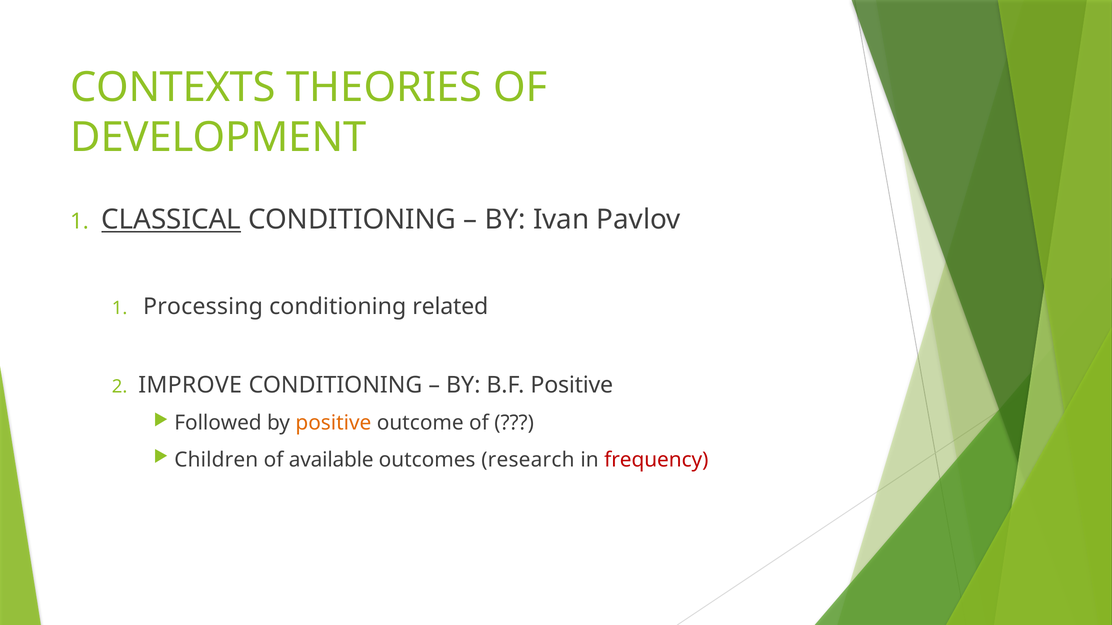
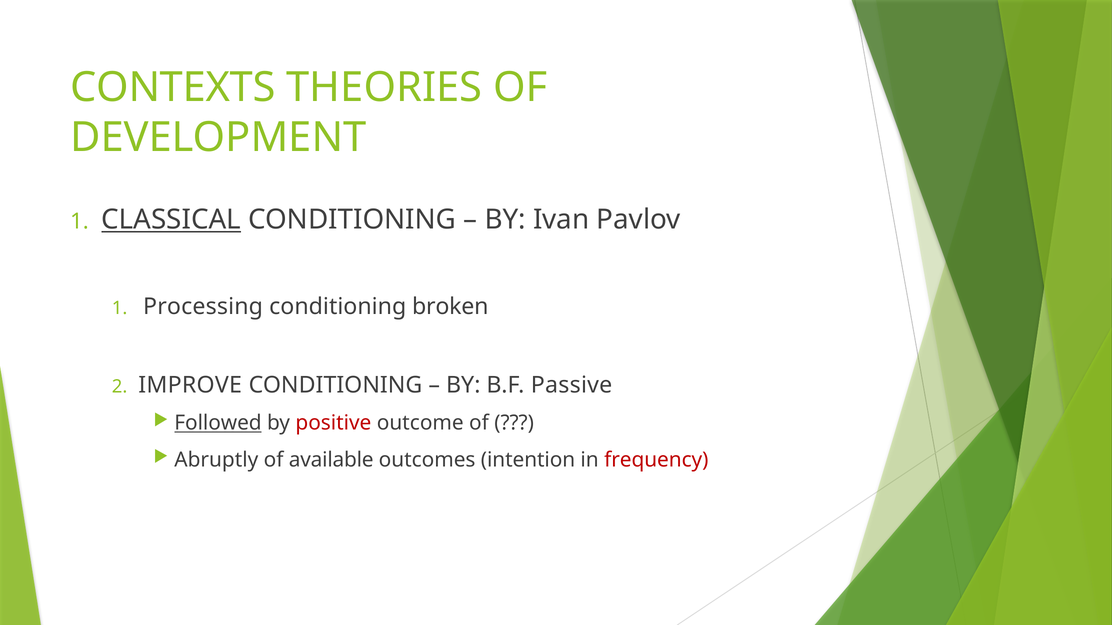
related: related -> broken
B.F Positive: Positive -> Passive
Followed underline: none -> present
positive at (333, 423) colour: orange -> red
Children: Children -> Abruptly
research: research -> intention
